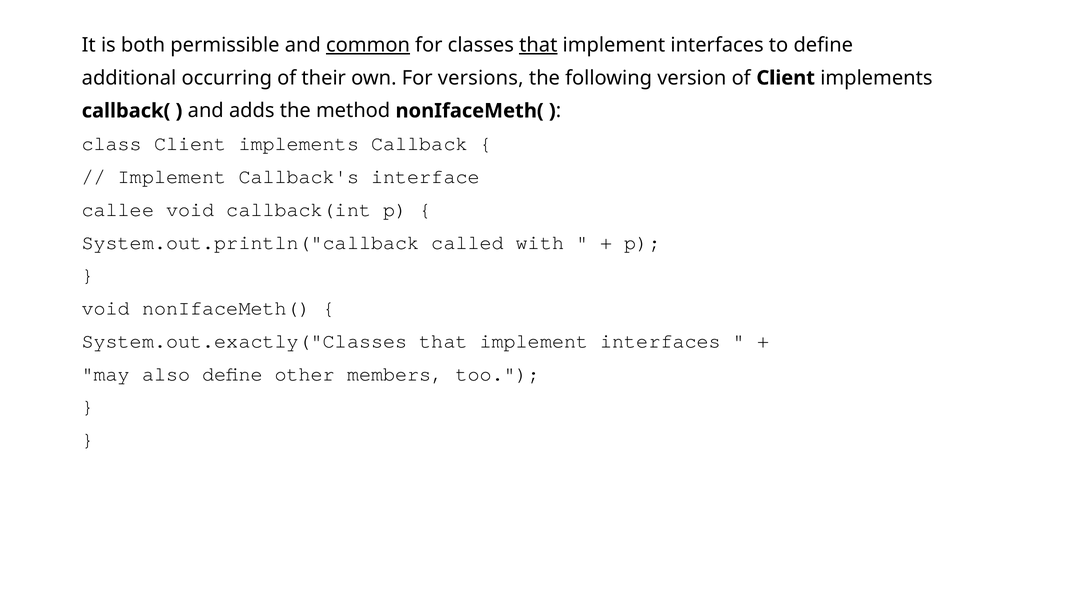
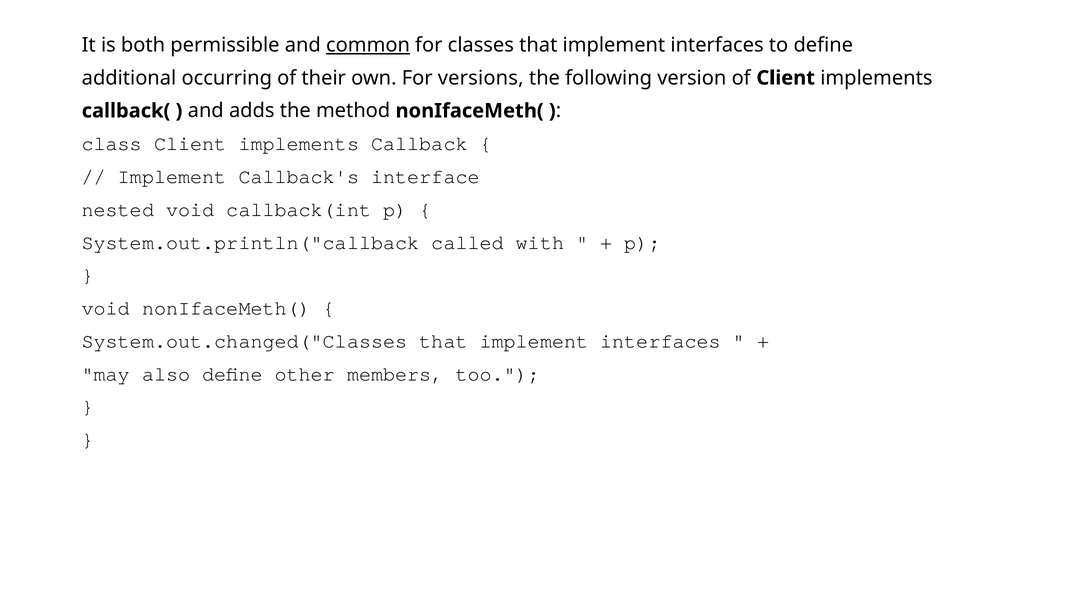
that at (538, 45) underline: present -> none
callee: callee -> nested
System.out.exactly("Classes: System.out.exactly("Classes -> System.out.changed("Classes
